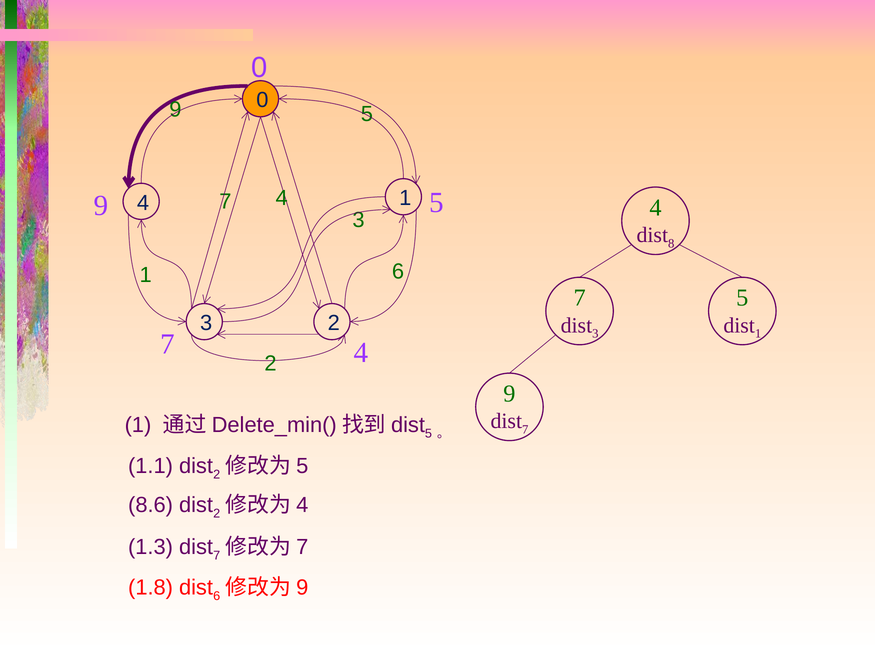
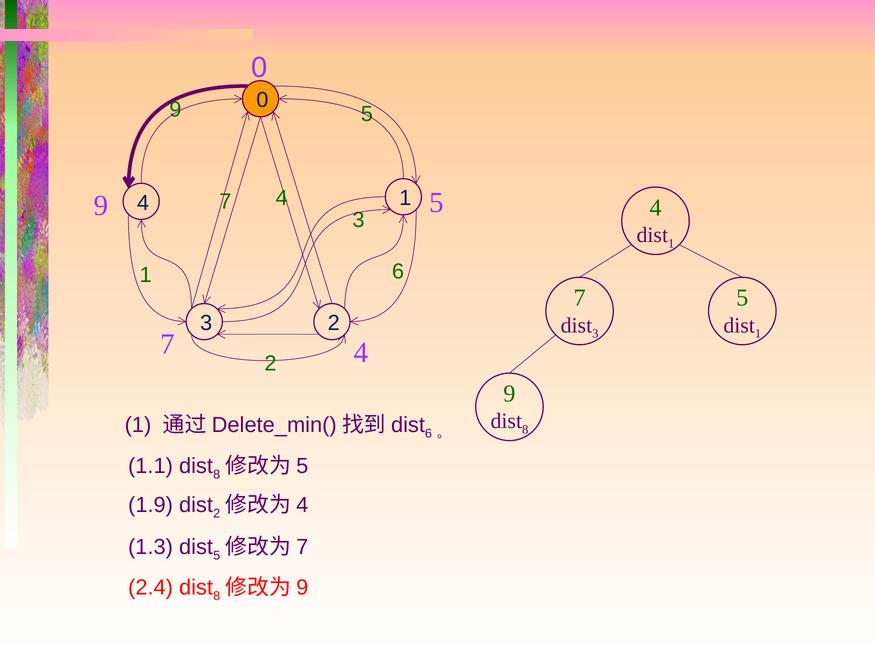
8 at (671, 244): 8 -> 1
7 at (525, 430): 7 -> 8
5 at (429, 434): 5 -> 6
2 at (217, 475): 2 -> 8
8.6: 8.6 -> 1.9
7 at (217, 556): 7 -> 5
1.8: 1.8 -> 2.4
6 at (217, 596): 6 -> 8
